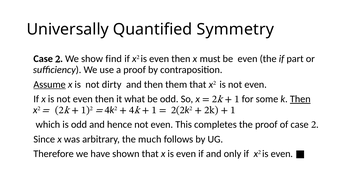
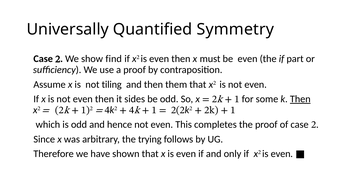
Assume underline: present -> none
dirty: dirty -> tiling
what: what -> sides
much: much -> trying
